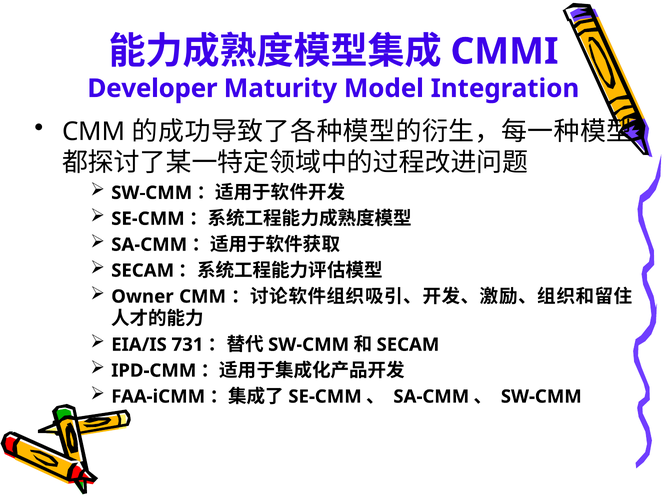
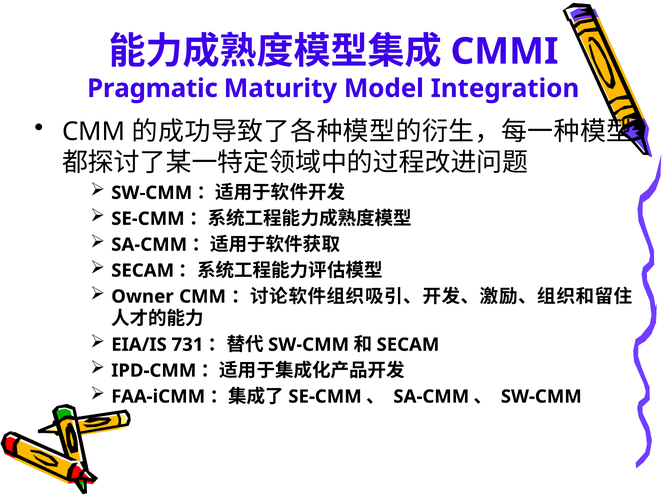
Developer: Developer -> Pragmatic
